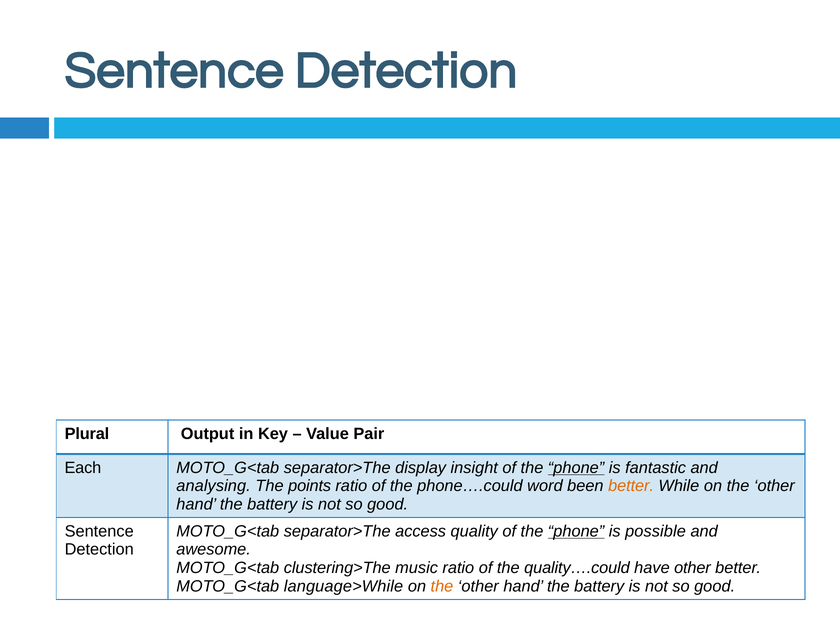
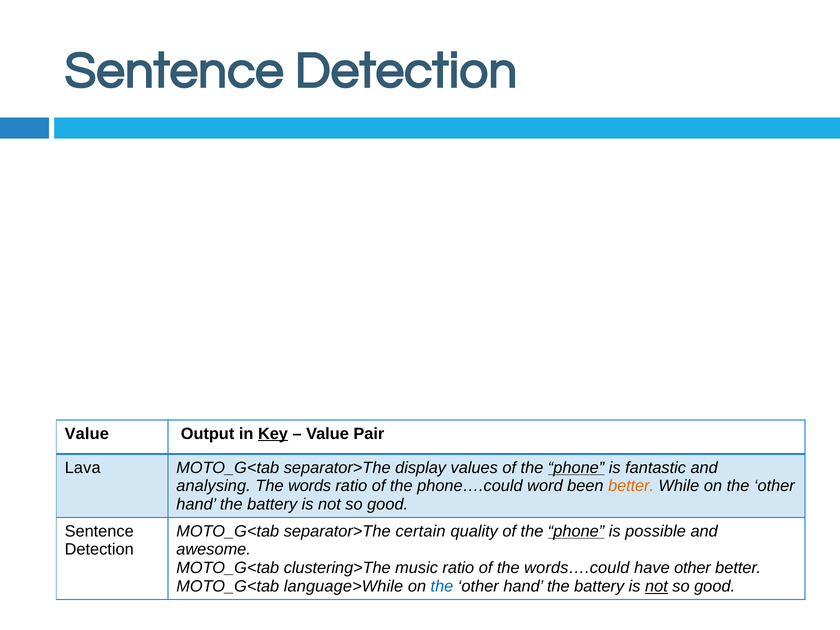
Plural at (87, 434): Plural -> Value
Key underline: none -> present
Each: Each -> Lava
insight: insight -> values
points: points -> words
access: access -> certain
quality….could: quality….could -> words….could
the at (442, 586) colour: orange -> blue
not at (656, 586) underline: none -> present
